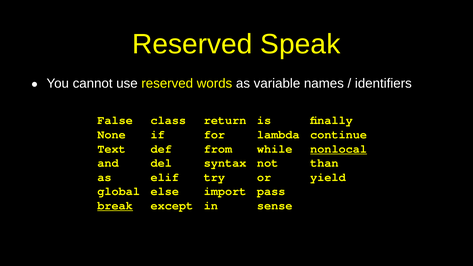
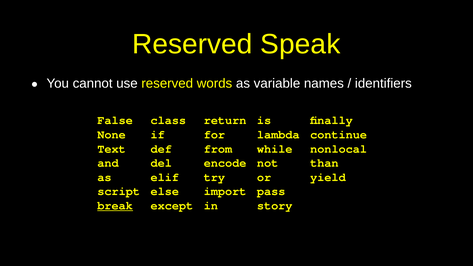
nonlocal underline: present -> none
syntax: syntax -> encode
global: global -> script
sense: sense -> story
